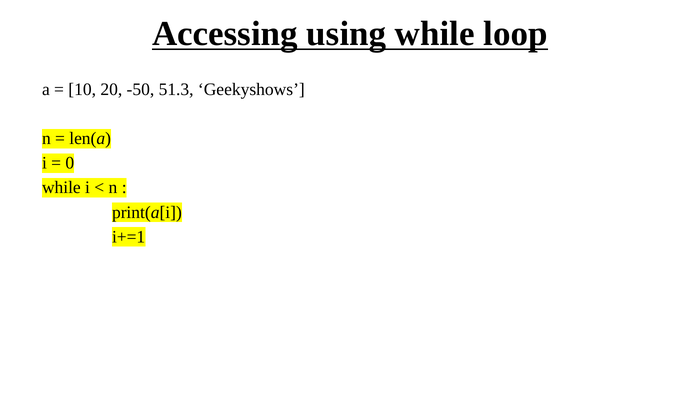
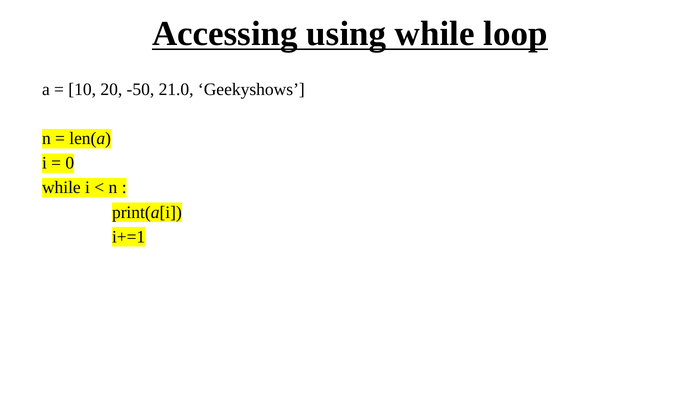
51.3: 51.3 -> 21.0
